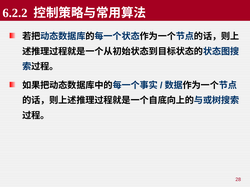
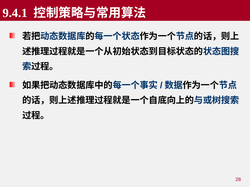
6.2.2: 6.2.2 -> 9.4.1
